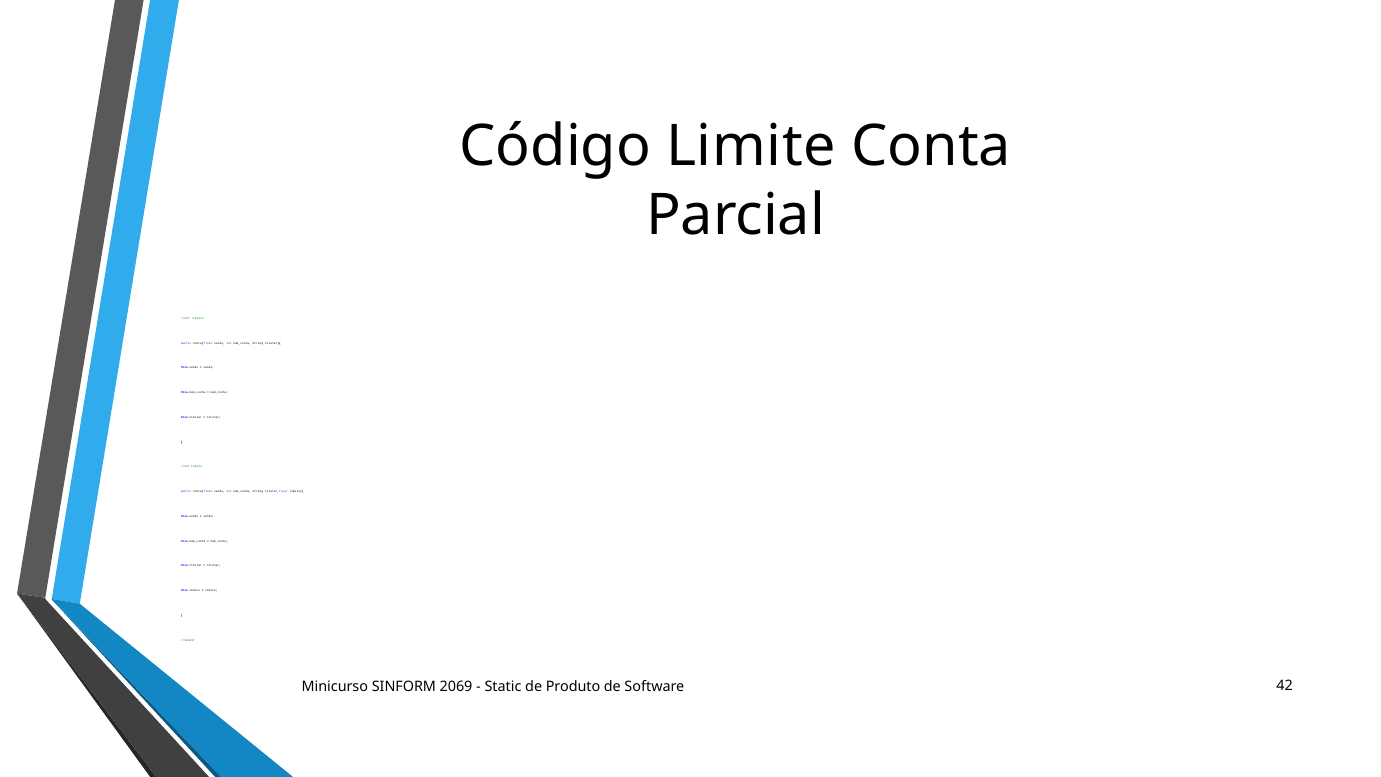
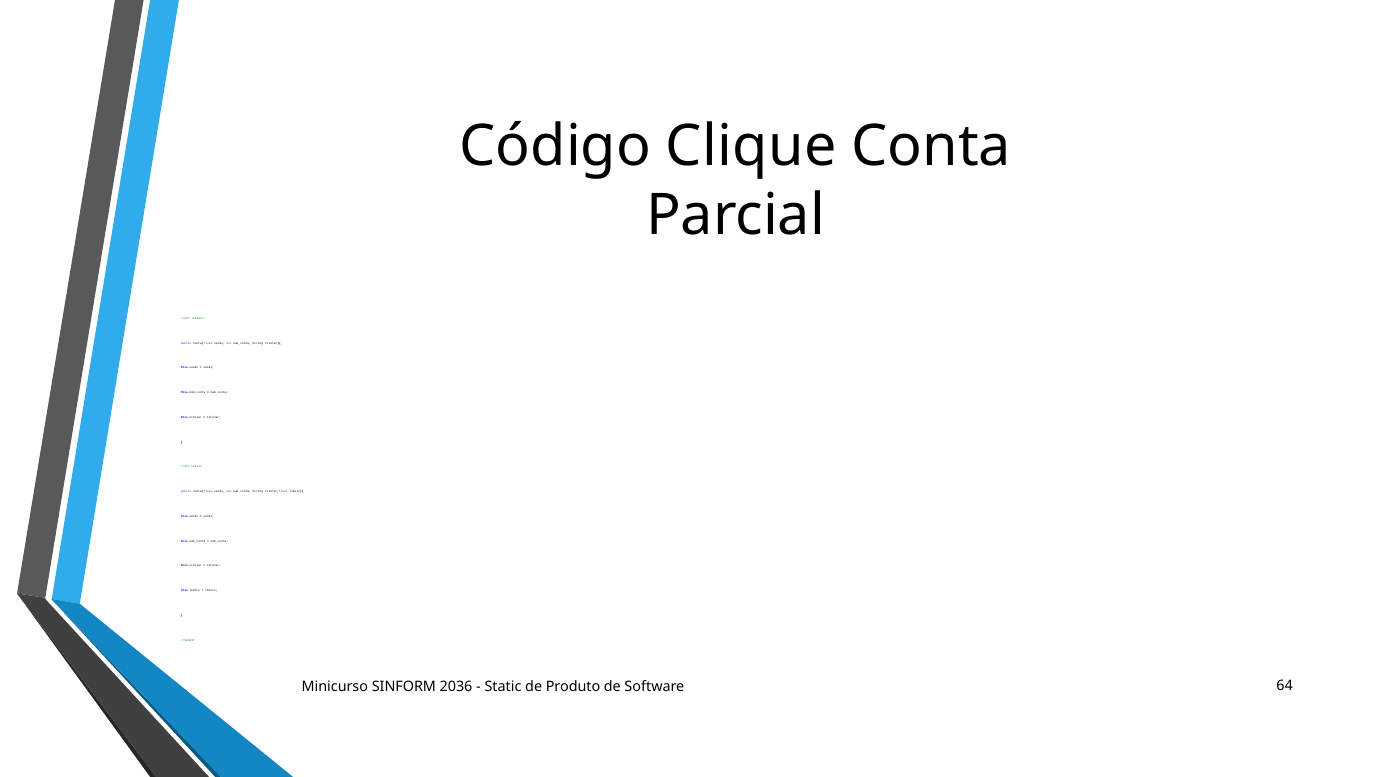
Código Limite: Limite -> Clique
2069: 2069 -> 2036
42: 42 -> 64
